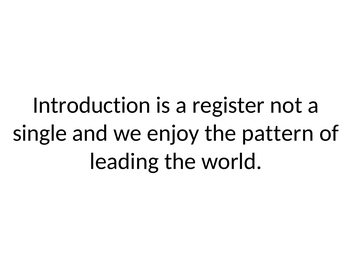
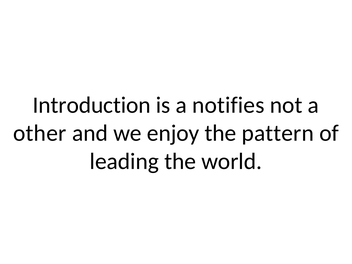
register: register -> notifies
single: single -> other
